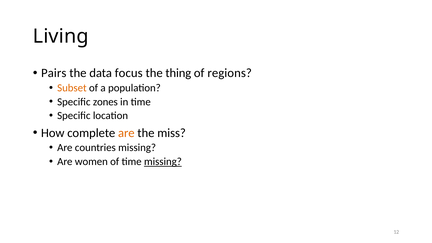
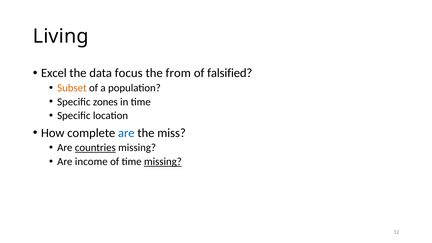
Pairs: Pairs -> Excel
thing: thing -> from
regions: regions -> falsified
are at (126, 133) colour: orange -> blue
countries underline: none -> present
women: women -> income
